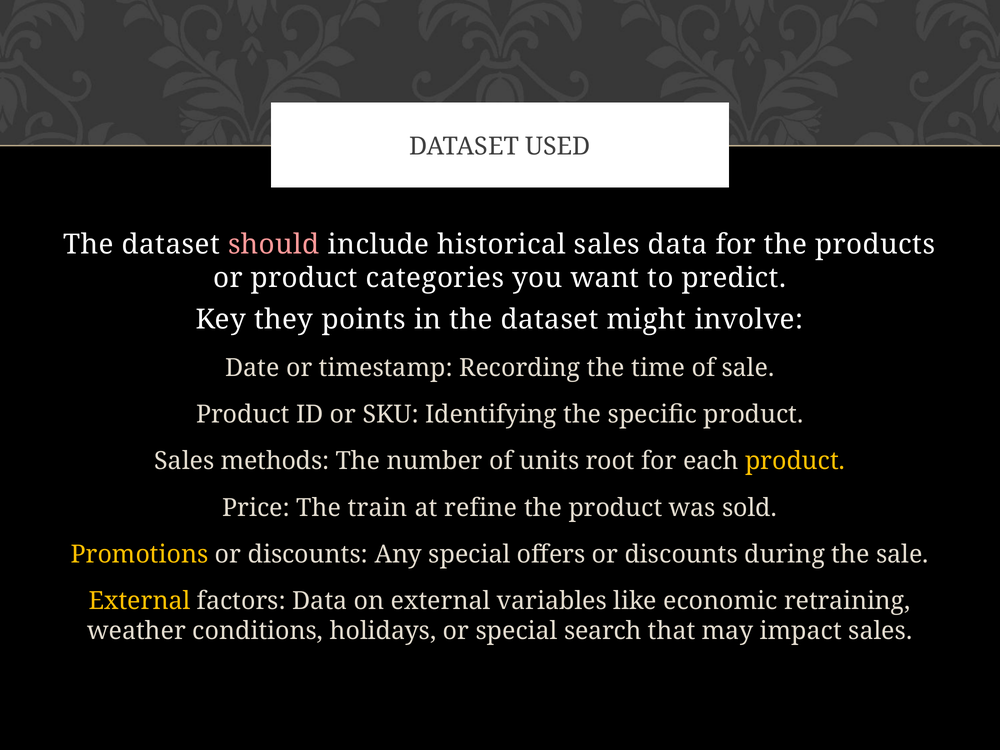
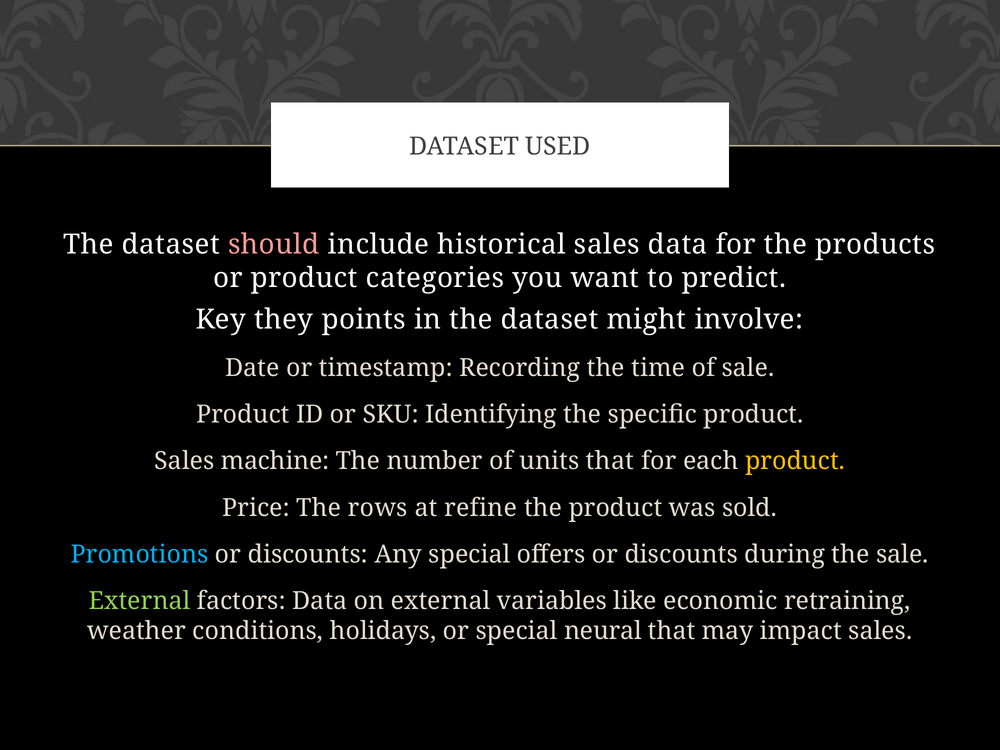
methods: methods -> machine
units root: root -> that
train: train -> rows
Promotions colour: yellow -> light blue
External at (140, 601) colour: yellow -> light green
search: search -> neural
